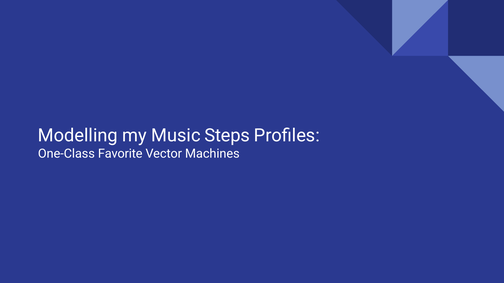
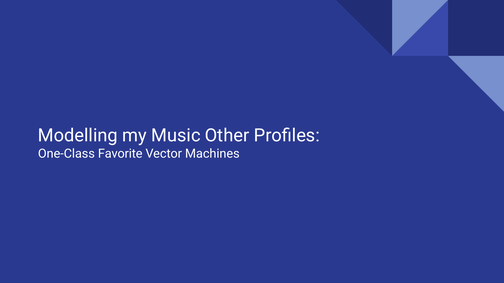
Steps: Steps -> Other
